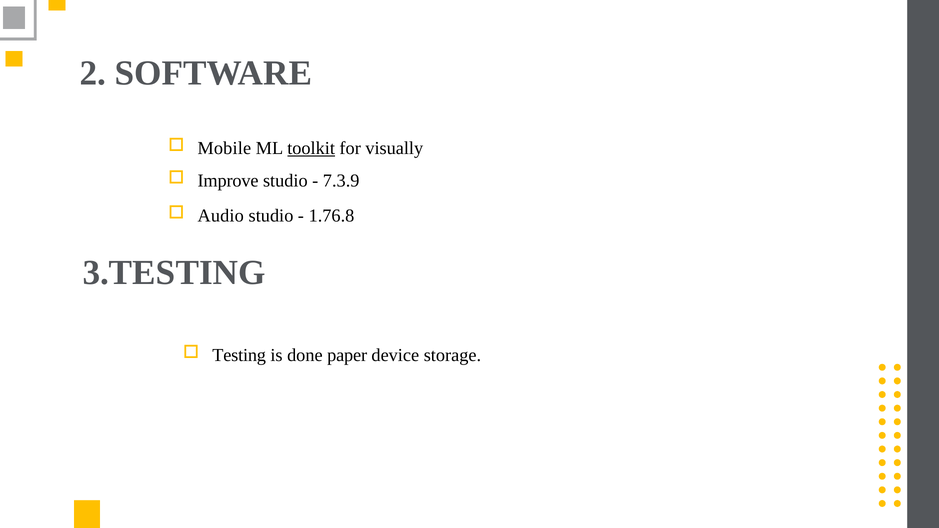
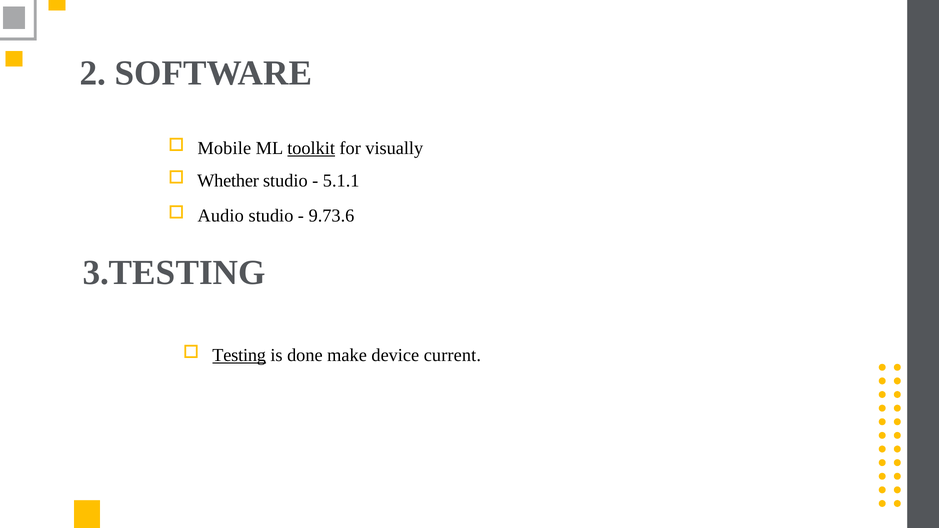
Improve: Improve -> Whether
7.3.9: 7.3.9 -> 5.1.1
1.76.8: 1.76.8 -> 9.73.6
Testing underline: none -> present
paper: paper -> make
storage: storage -> current
